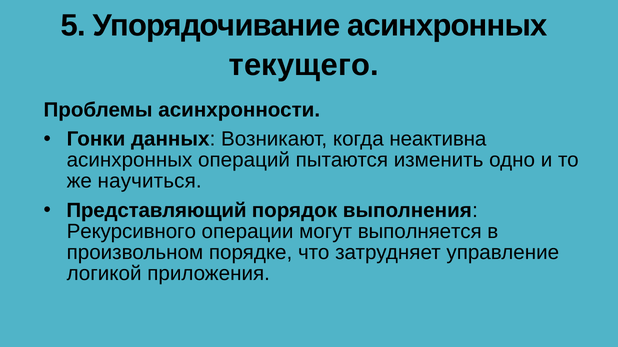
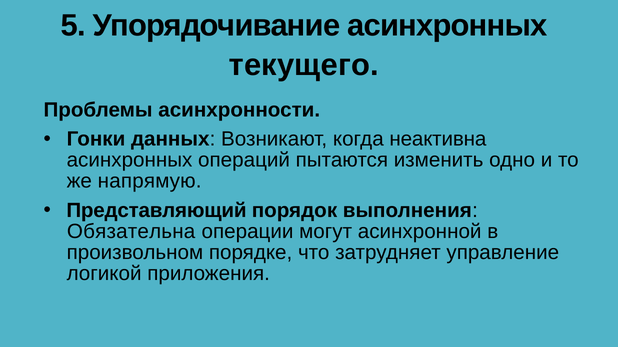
научиться: научиться -> напрямую
Рекурсивного: Рекурсивного -> Обязательна
выполняется: выполняется -> асинхронной
